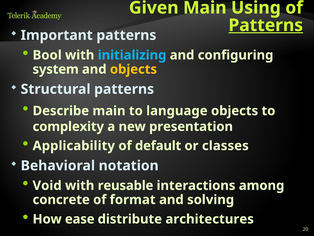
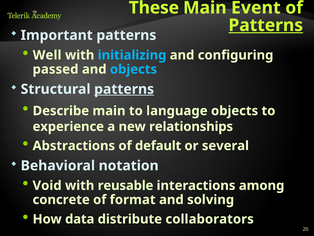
Given: Given -> These
Using: Using -> Event
Bool: Bool -> Well
system: system -> passed
objects at (133, 69) colour: yellow -> light blue
patterns at (124, 89) underline: none -> present
complexity: complexity -> experience
presentation: presentation -> relationships
Applicability: Applicability -> Abstractions
classes: classes -> several
ease: ease -> data
architectures: architectures -> collaborators
